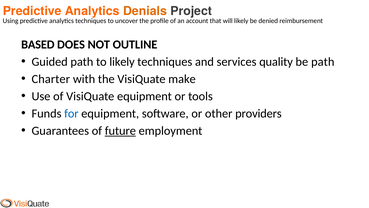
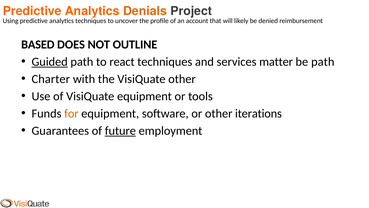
Guided underline: none -> present
to likely: likely -> react
quality: quality -> matter
VisiQuate make: make -> other
for colour: blue -> orange
providers: providers -> iterations
